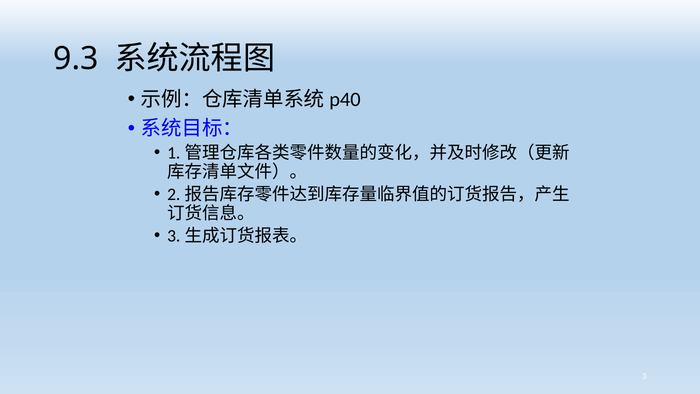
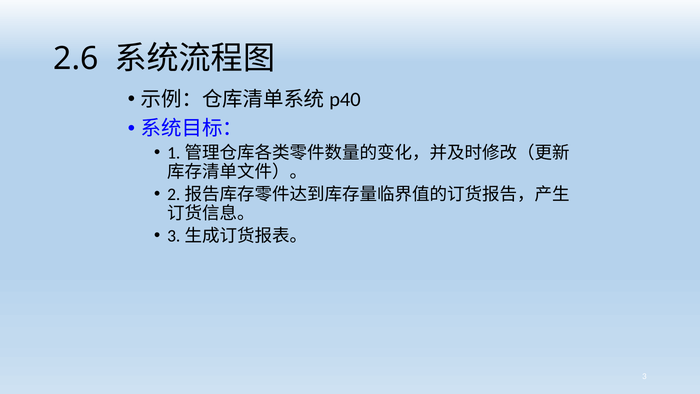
9.3: 9.3 -> 2.6
